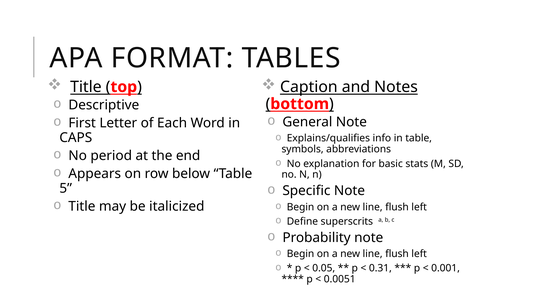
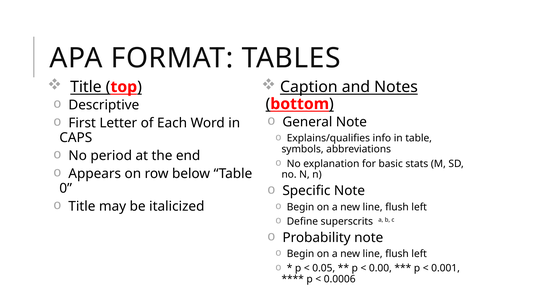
5: 5 -> 0
0.31: 0.31 -> 0.00
0.0051: 0.0051 -> 0.0006
